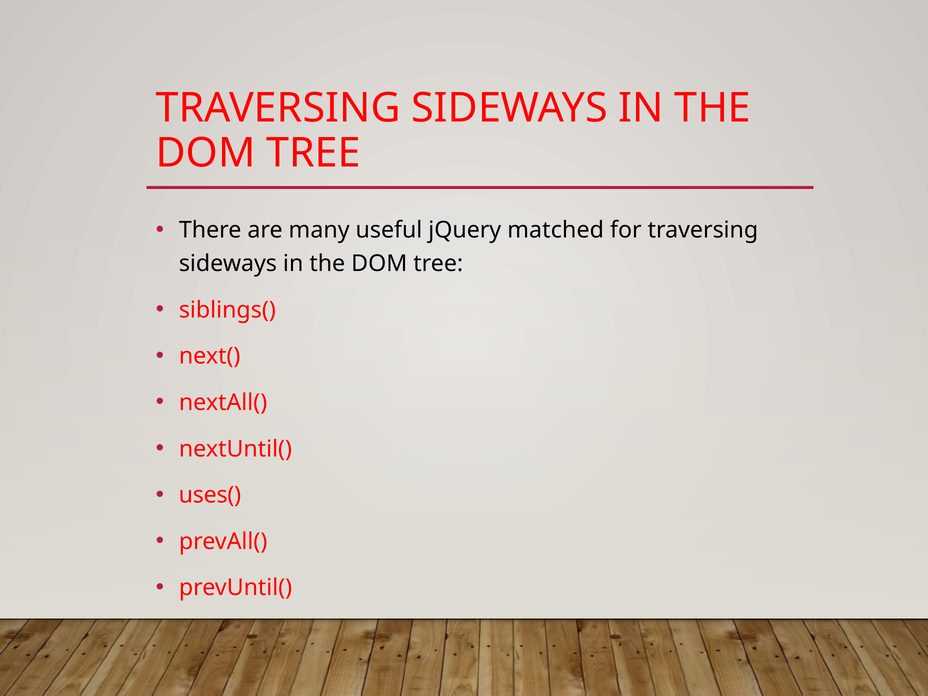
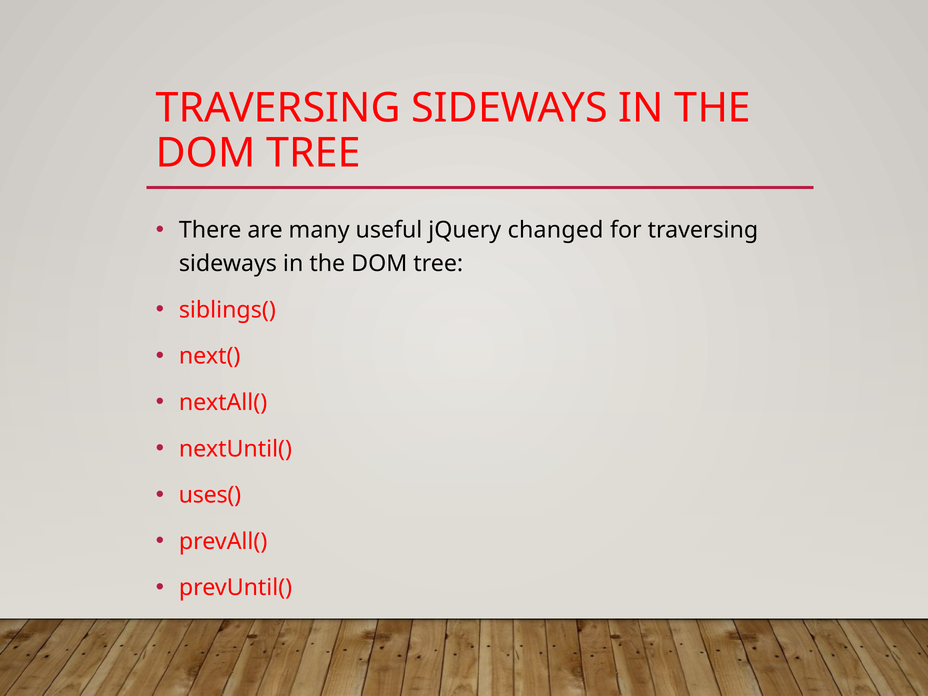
matched: matched -> changed
